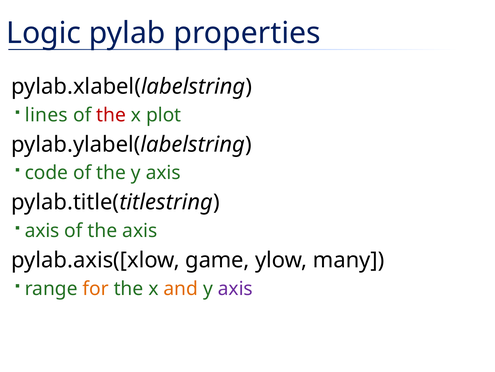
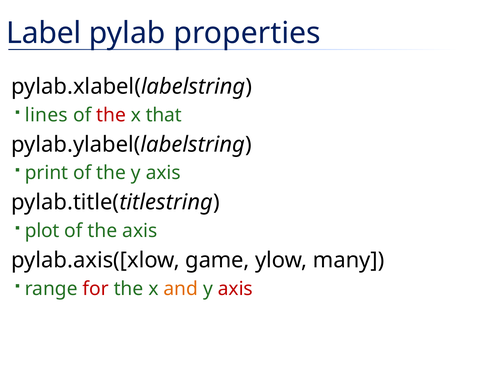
Logic: Logic -> Label
plot: plot -> that
code: code -> print
axis at (42, 230): axis -> plot
for colour: orange -> red
axis at (235, 288) colour: purple -> red
